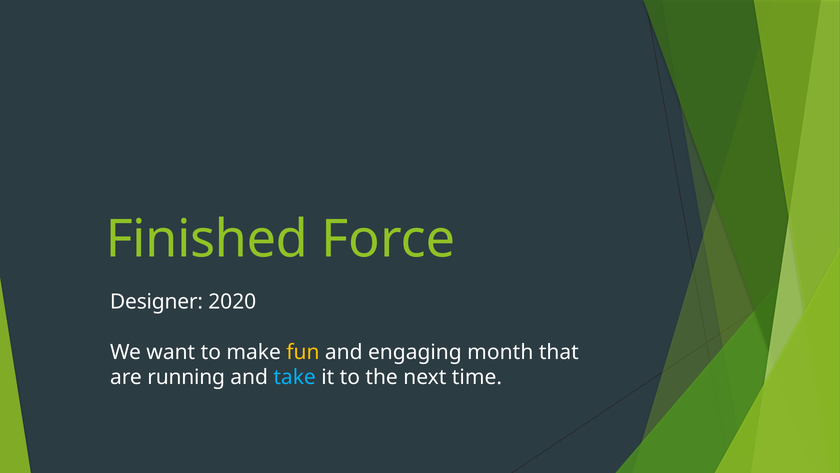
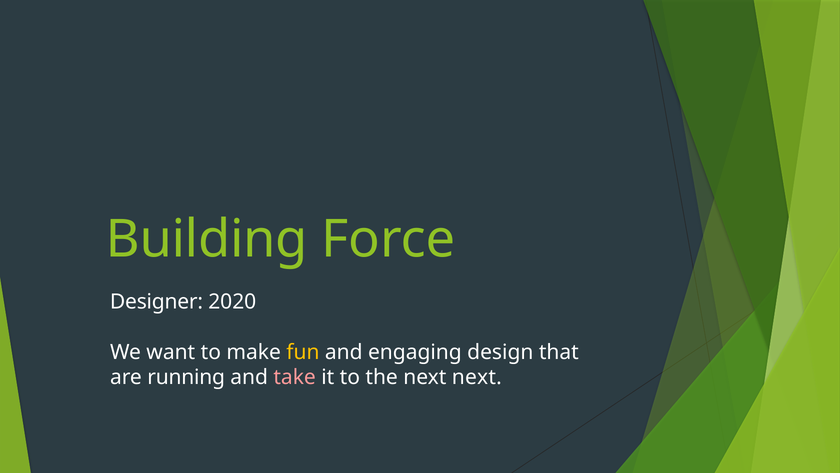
Finished: Finished -> Building
month: month -> design
take colour: light blue -> pink
next time: time -> next
